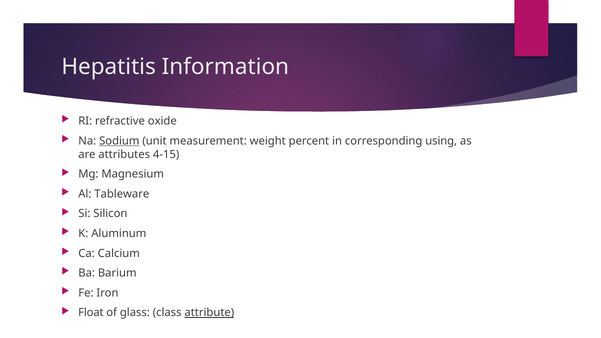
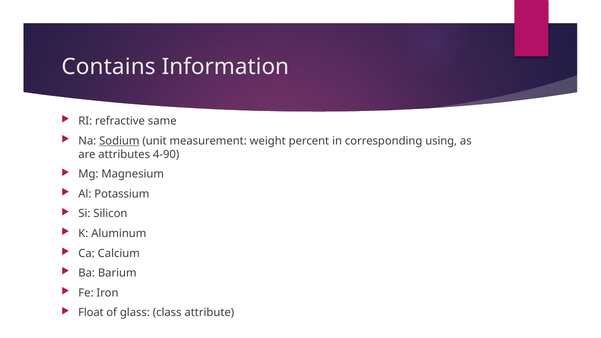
Hepatitis: Hepatitis -> Contains
oxide: oxide -> same
4-15: 4-15 -> 4-90
Tableware: Tableware -> Potassium
attribute underline: present -> none
